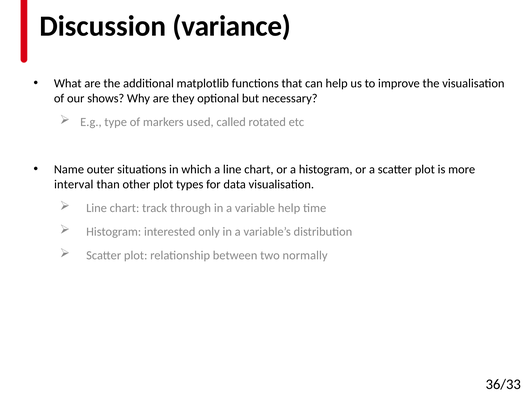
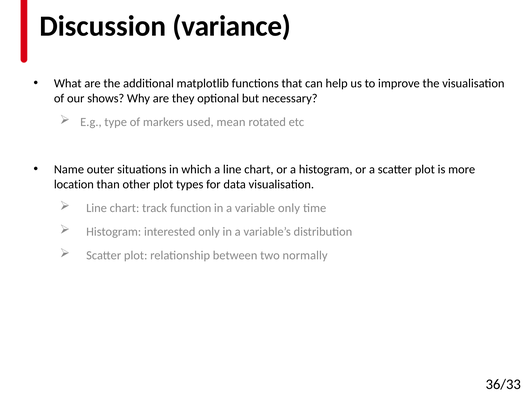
called: called -> mean
interval: interval -> location
through: through -> function
variable help: help -> only
